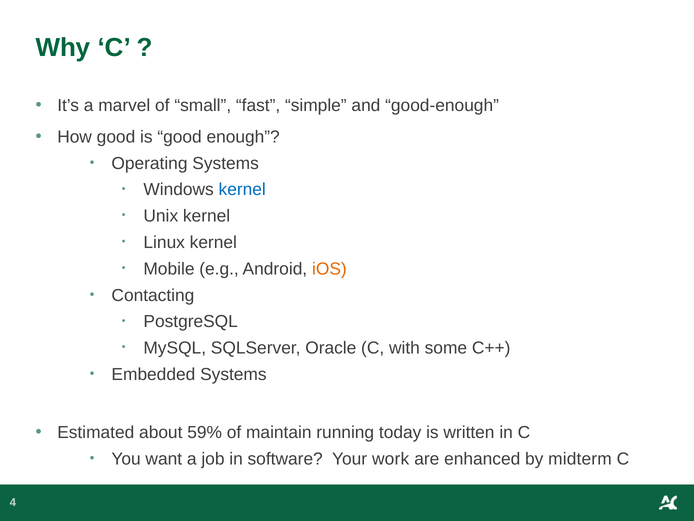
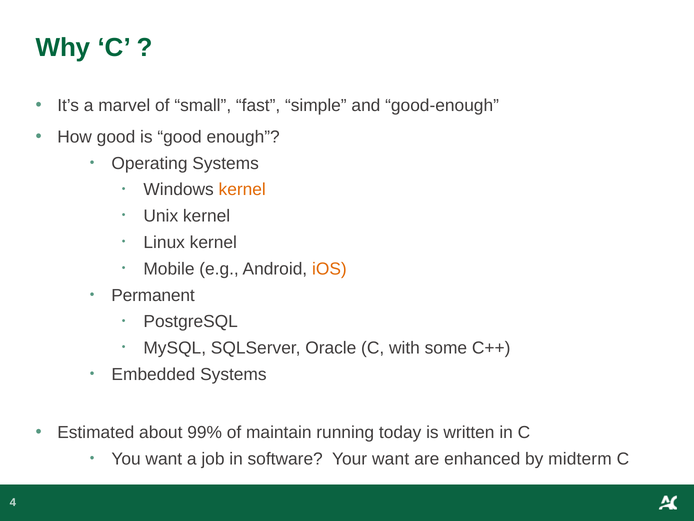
kernel at (242, 190) colour: blue -> orange
Contacting: Contacting -> Permanent
59%: 59% -> 99%
Your work: work -> want
